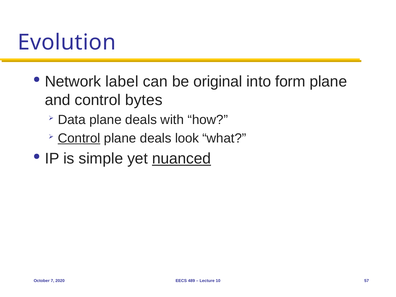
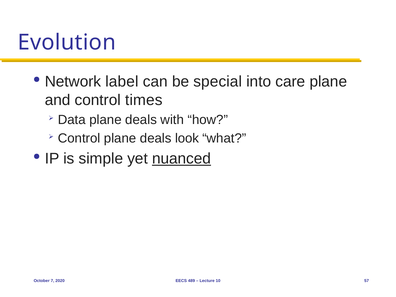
original: original -> special
form: form -> care
bytes: bytes -> times
Control at (79, 138) underline: present -> none
